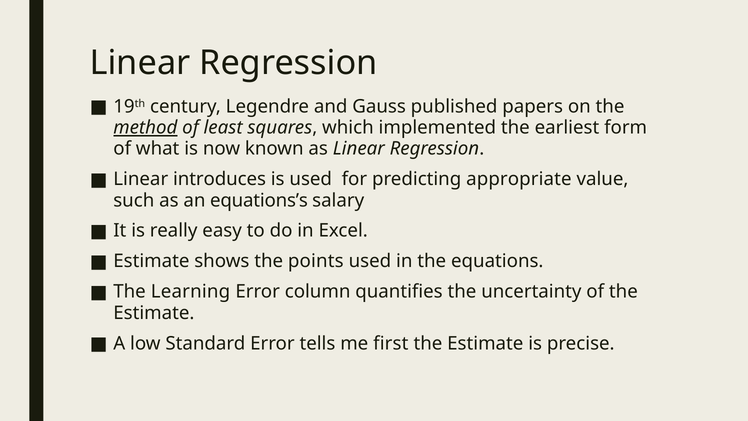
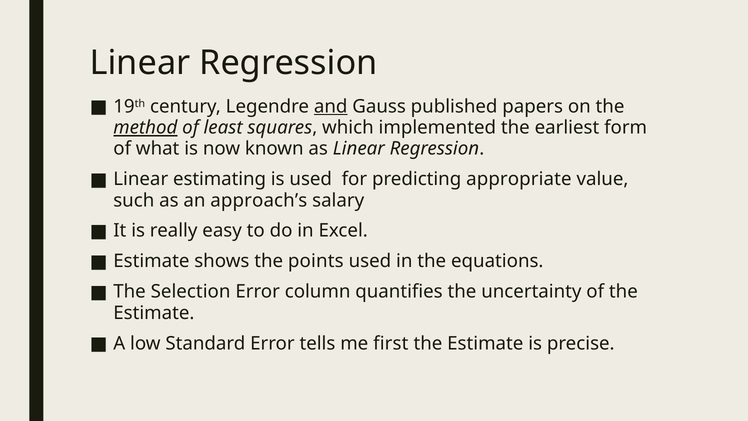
and underline: none -> present
introduces: introduces -> estimating
equations’s: equations’s -> approach’s
Learning: Learning -> Selection
